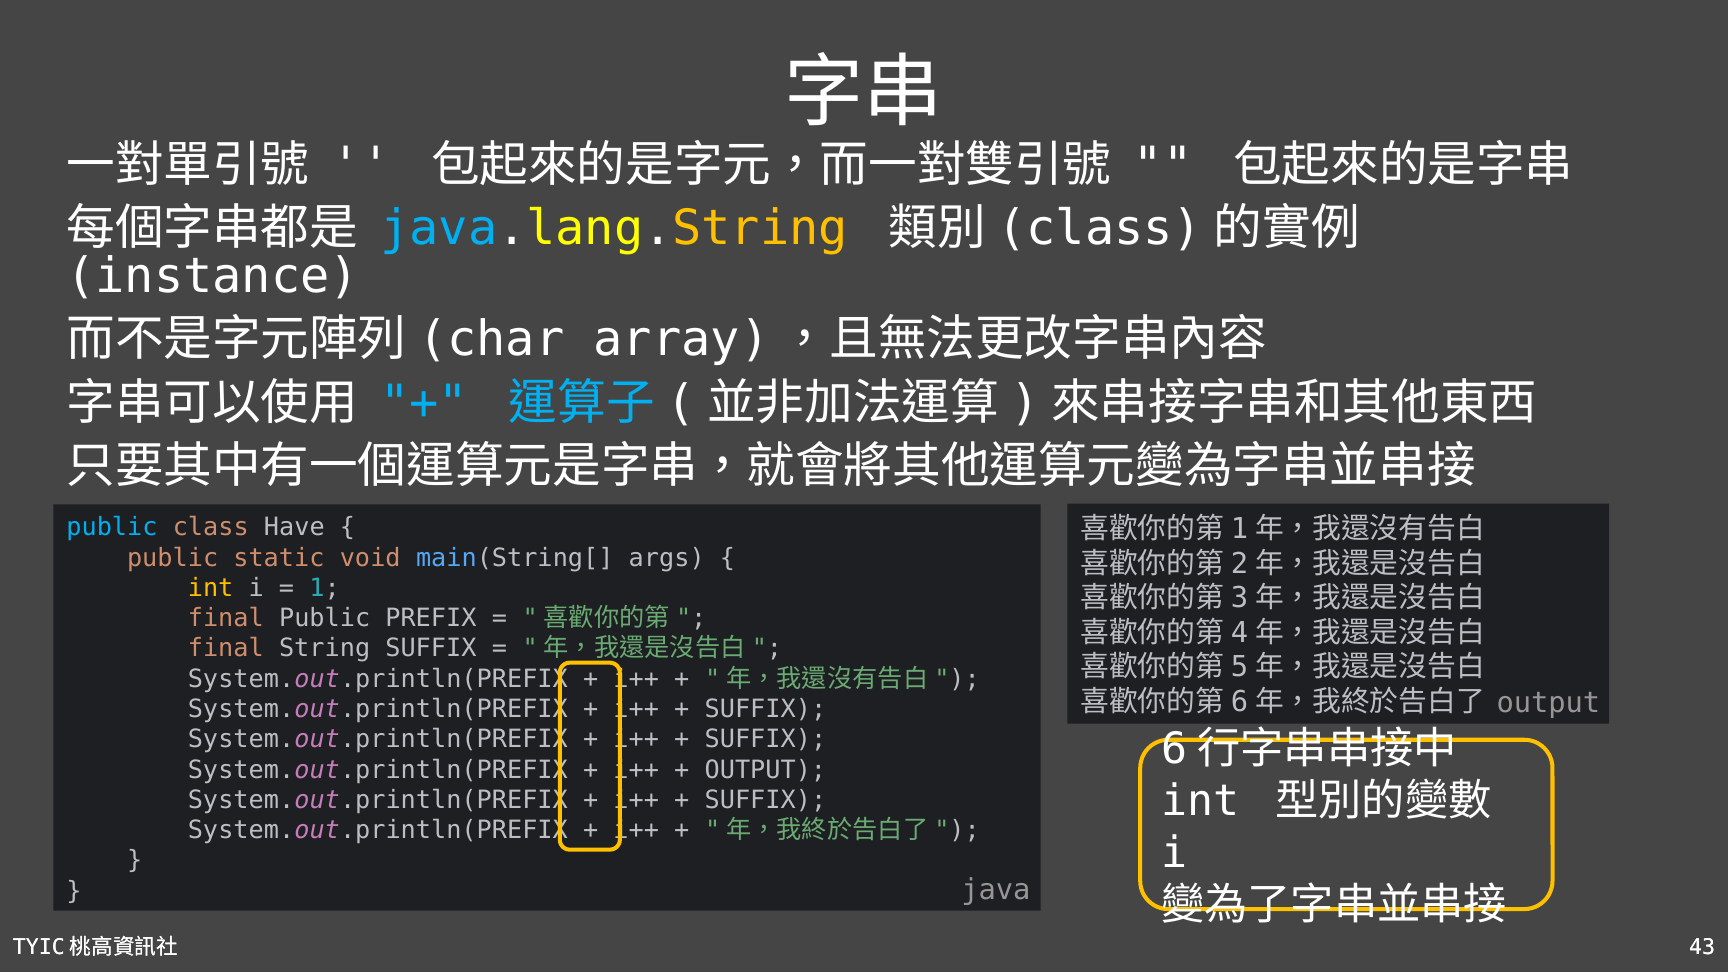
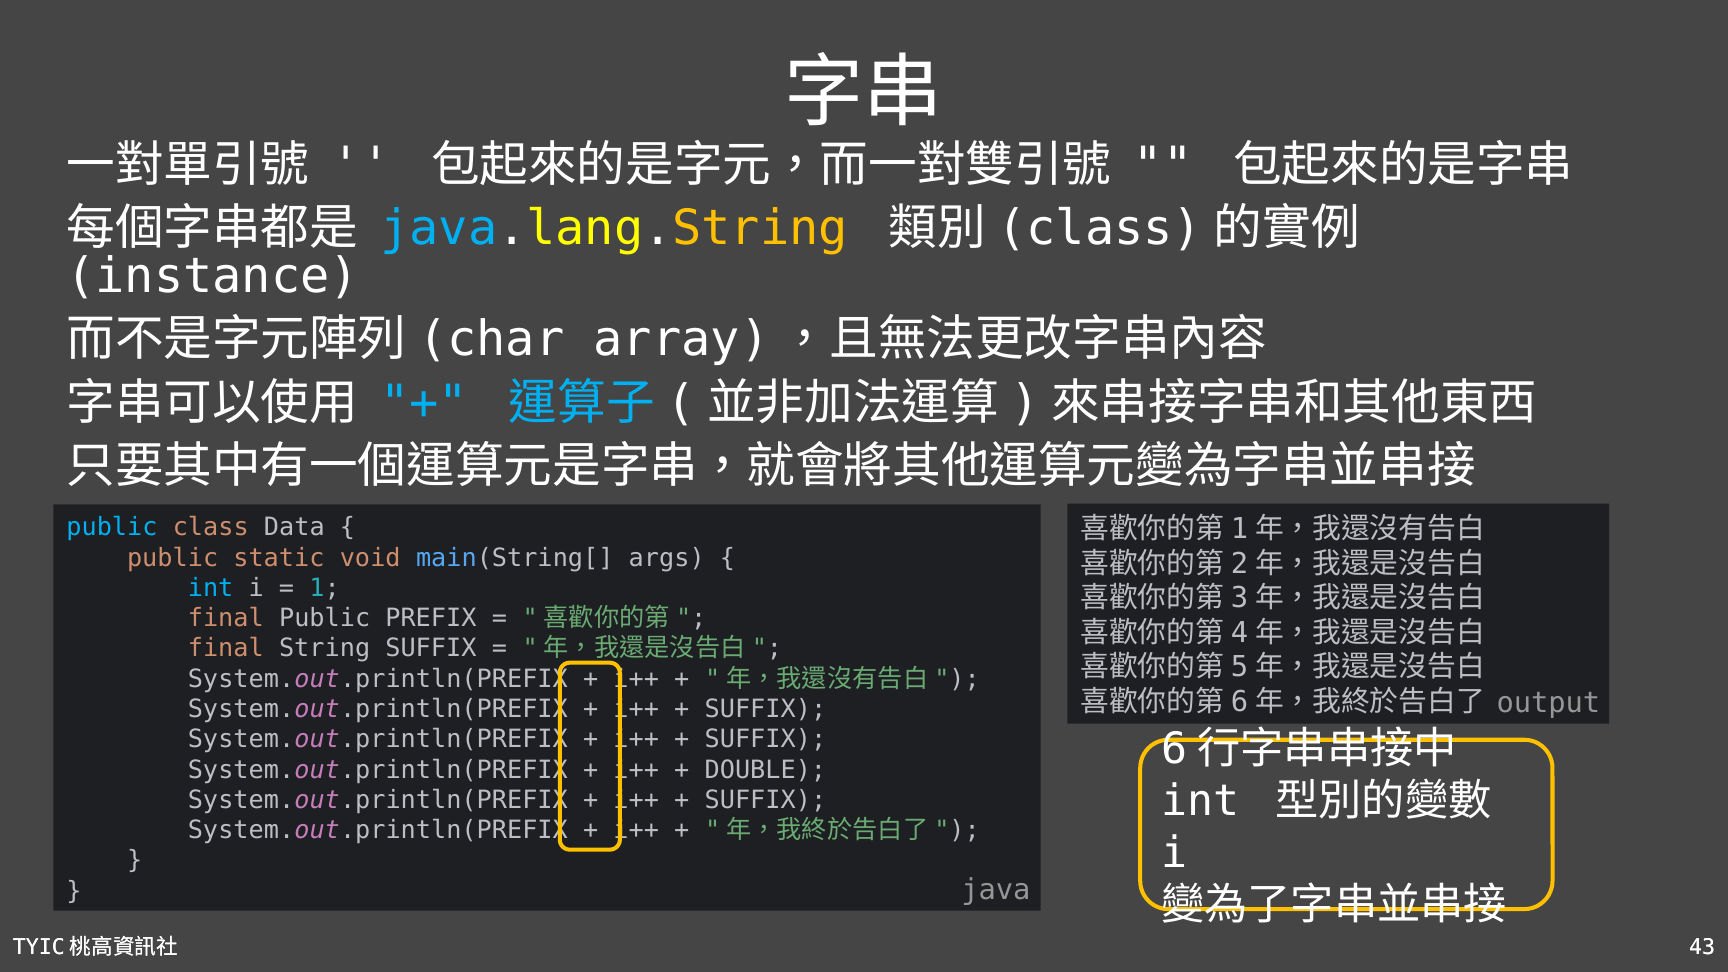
Have: Have -> Data
int at (211, 588) colour: yellow -> light blue
OUTPUT at (765, 770): OUTPUT -> DOUBLE
